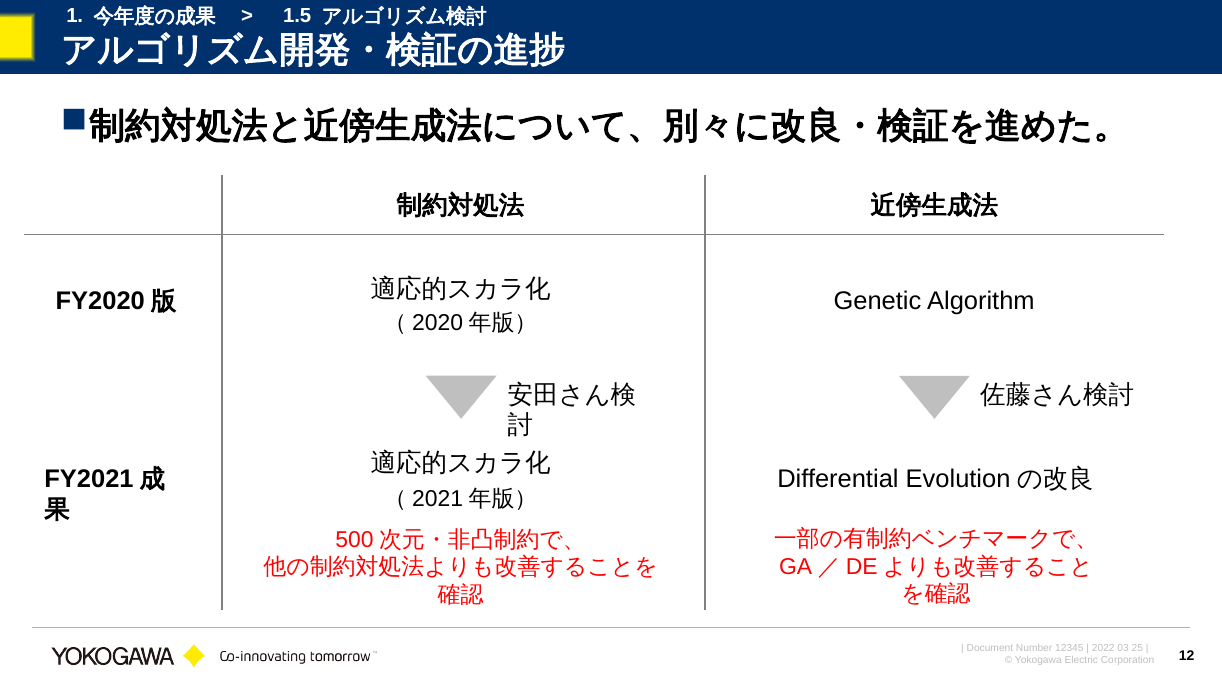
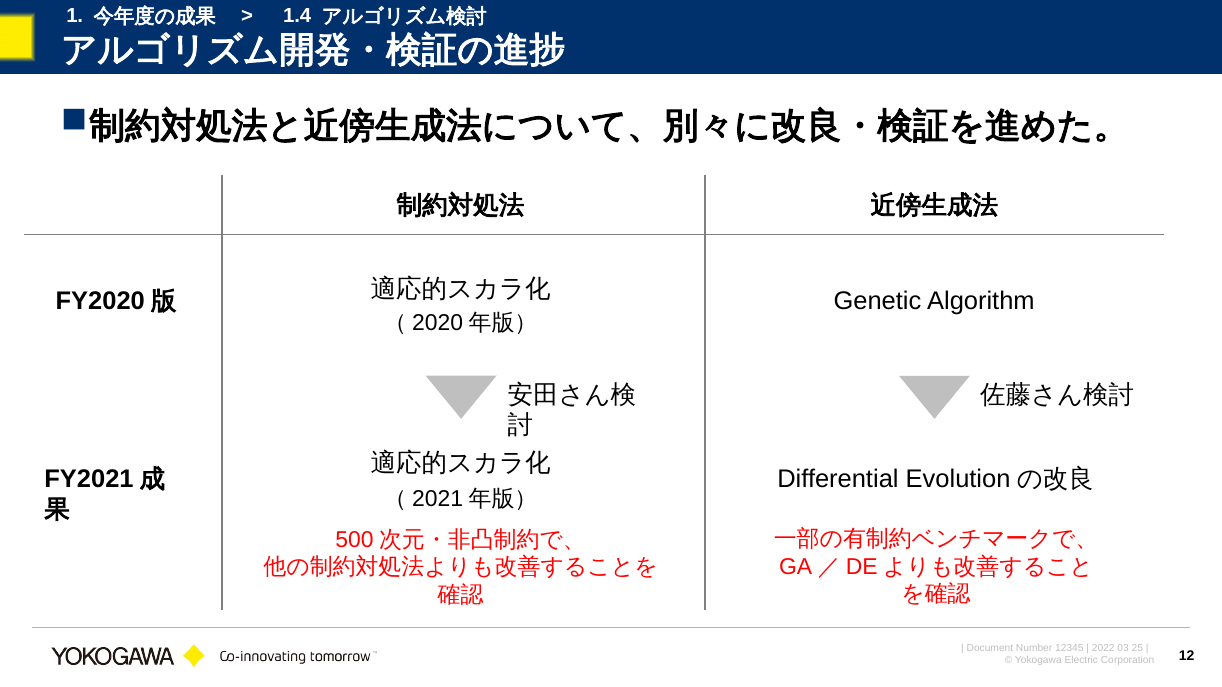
1.5: 1.5 -> 1.4
